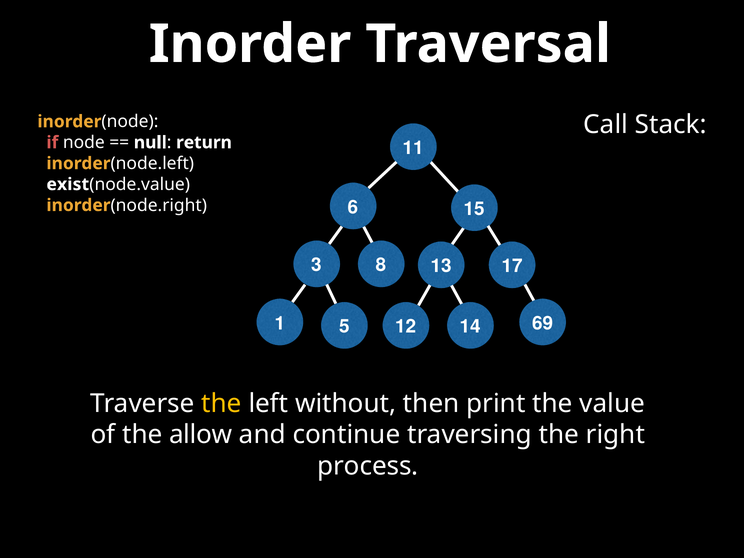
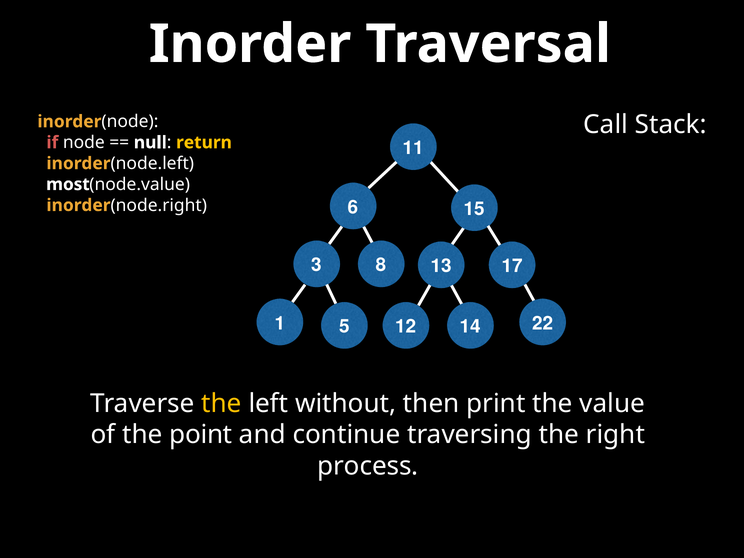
return colour: white -> yellow
exist: exist -> most
69: 69 -> 22
allow: allow -> point
